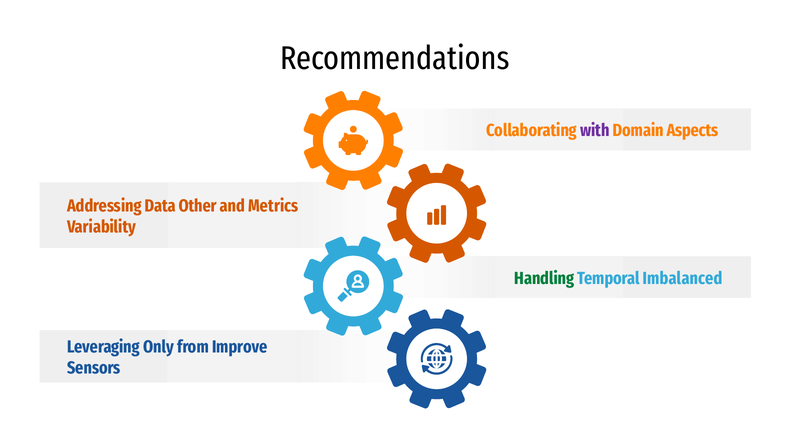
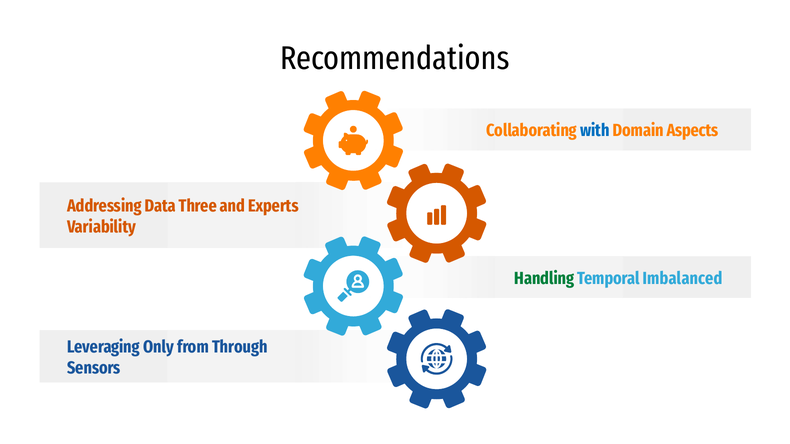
with colour: purple -> blue
Other: Other -> Three
Metrics: Metrics -> Experts
Improve: Improve -> Through
